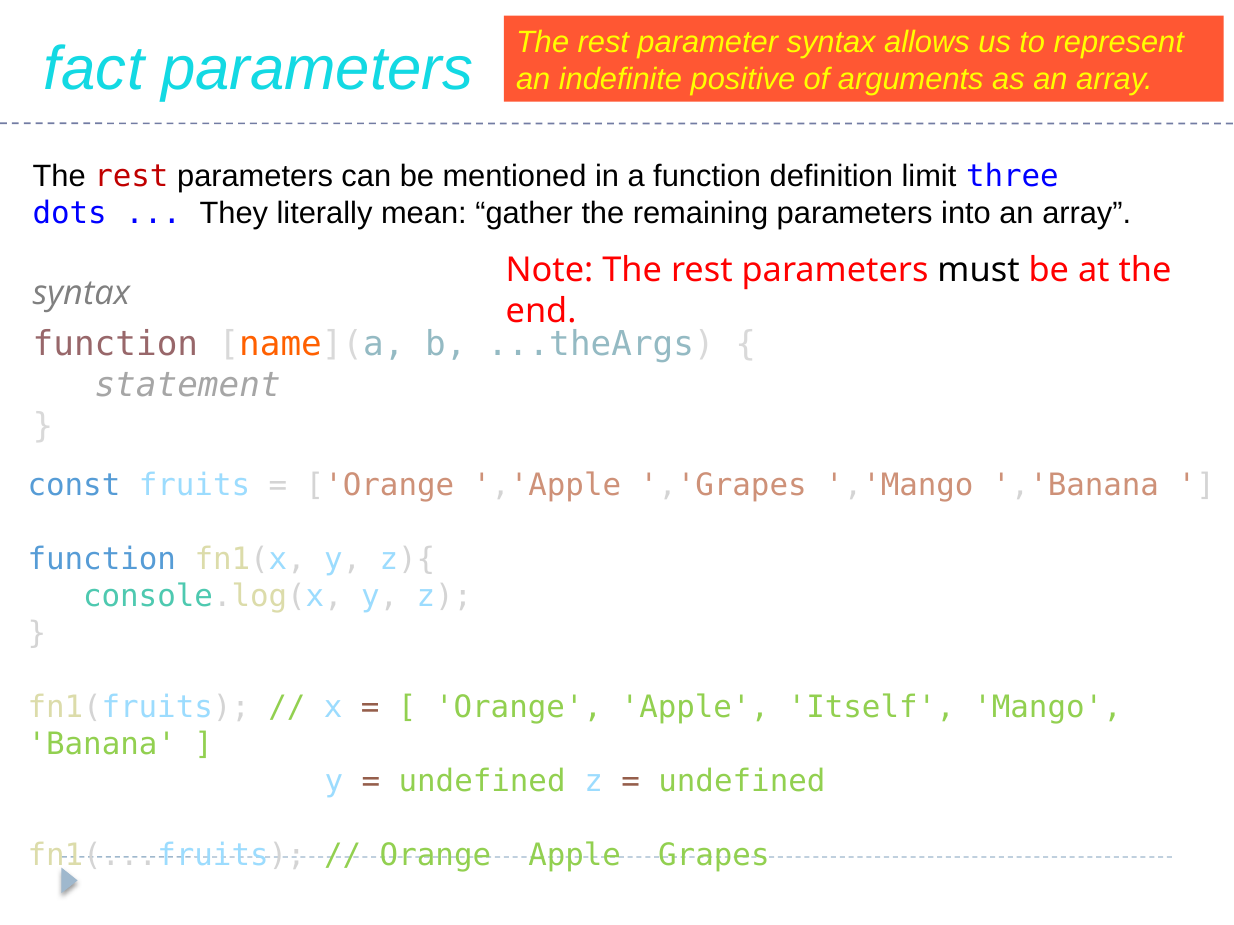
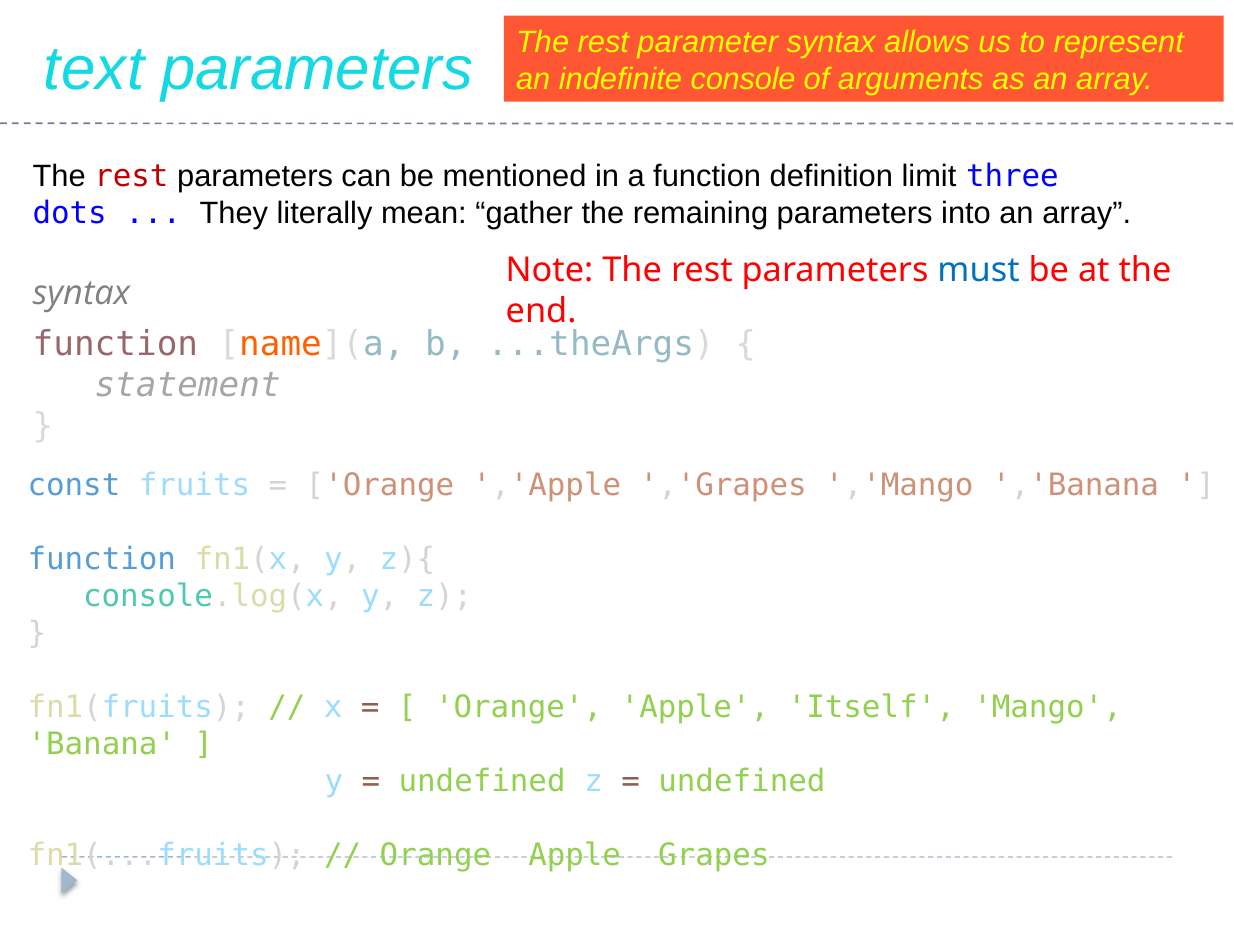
fact: fact -> text
positive: positive -> console
must colour: black -> blue
